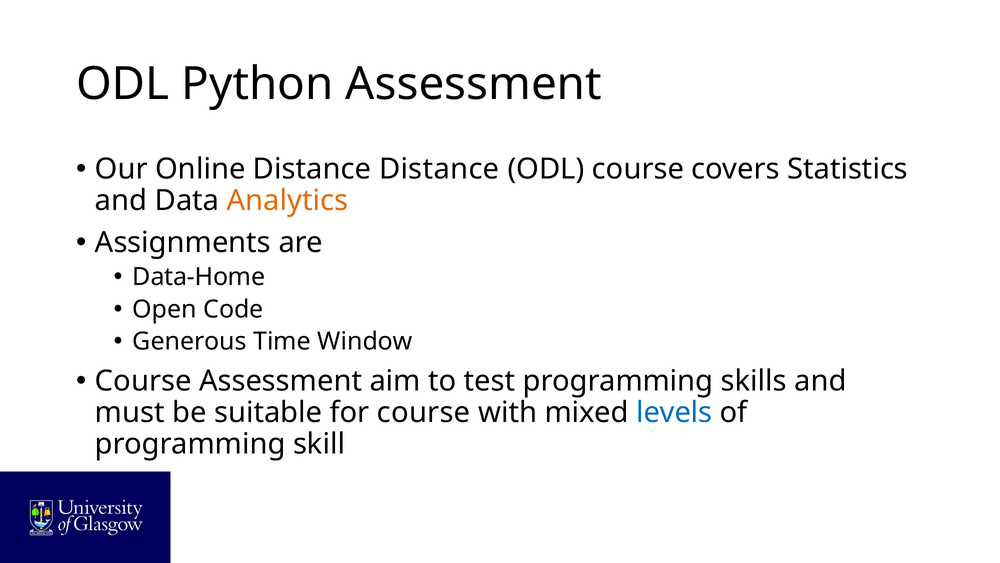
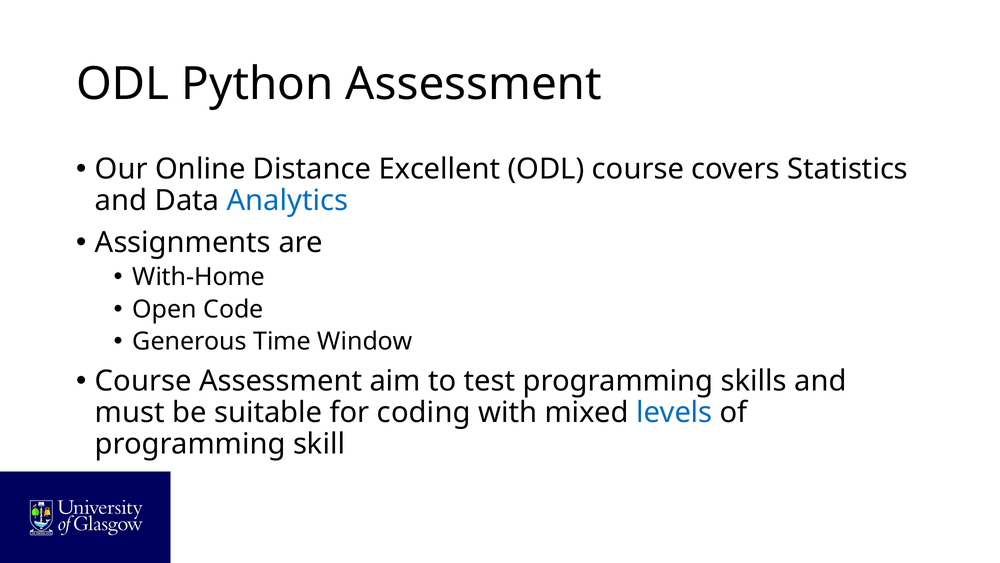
Distance Distance: Distance -> Excellent
Analytics colour: orange -> blue
Data-Home: Data-Home -> With-Home
for course: course -> coding
